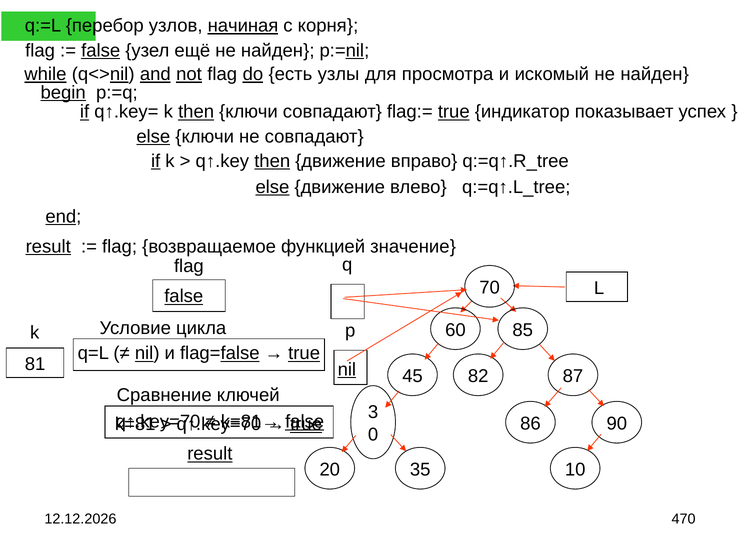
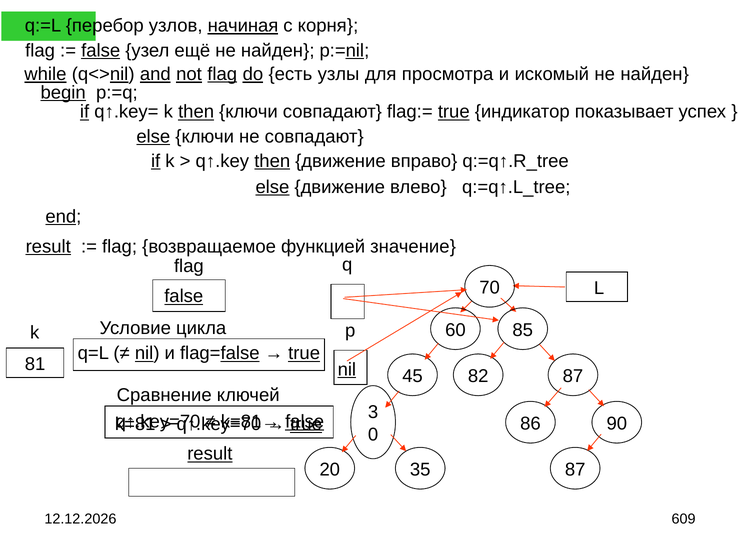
flag at (222, 74) underline: none -> present
20 10: 10 -> 87
470: 470 -> 609
